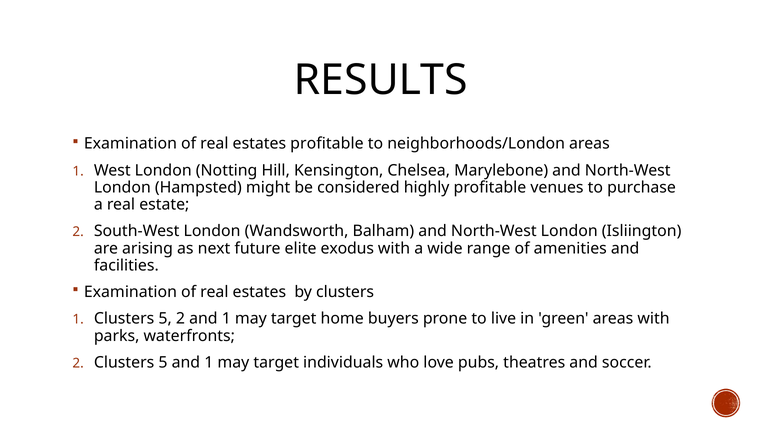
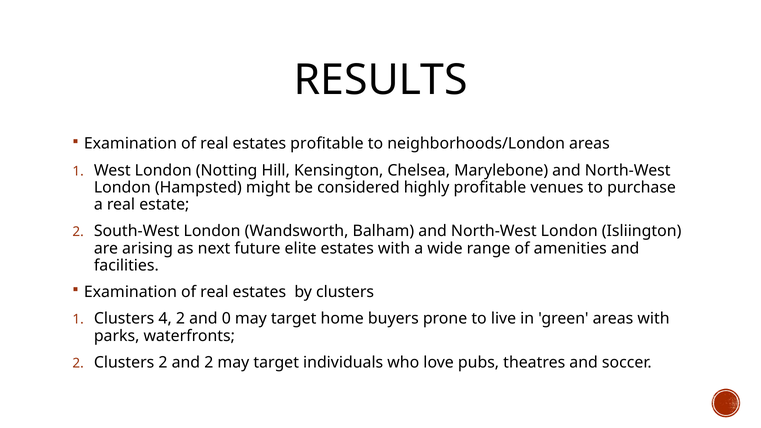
elite exodus: exodus -> estates
1 Clusters 5: 5 -> 4
2 and 1: 1 -> 0
2 Clusters 5: 5 -> 2
1 at (209, 362): 1 -> 2
